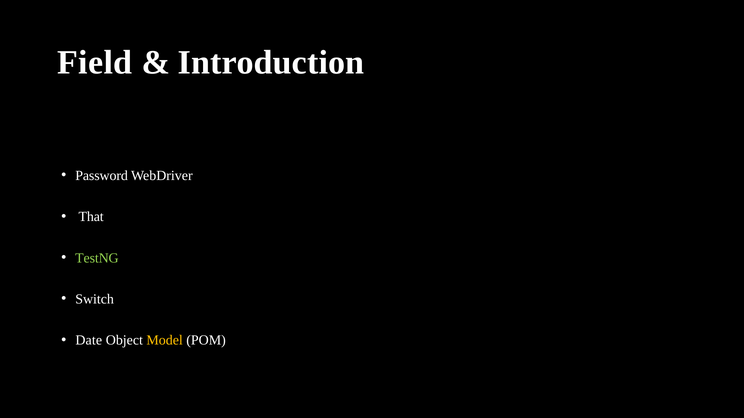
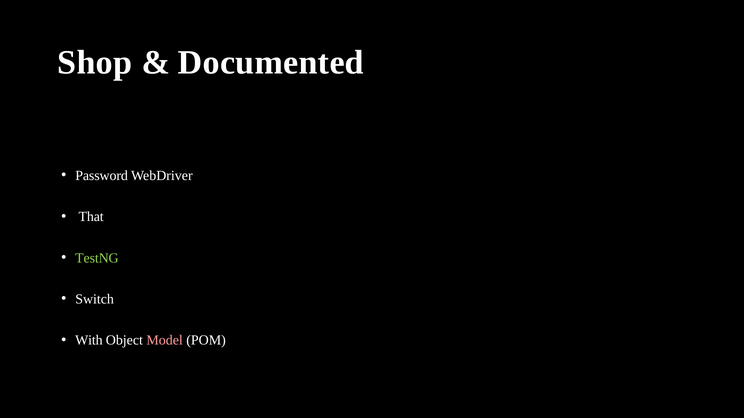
Field: Field -> Shop
Introduction: Introduction -> Documented
Date: Date -> With
Model colour: yellow -> pink
